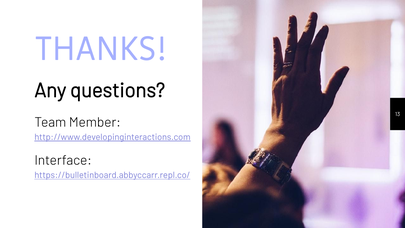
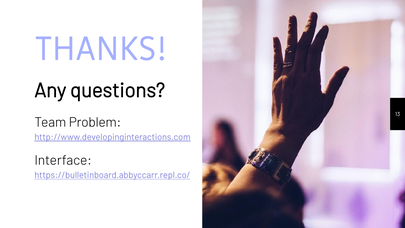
Member: Member -> Problem
